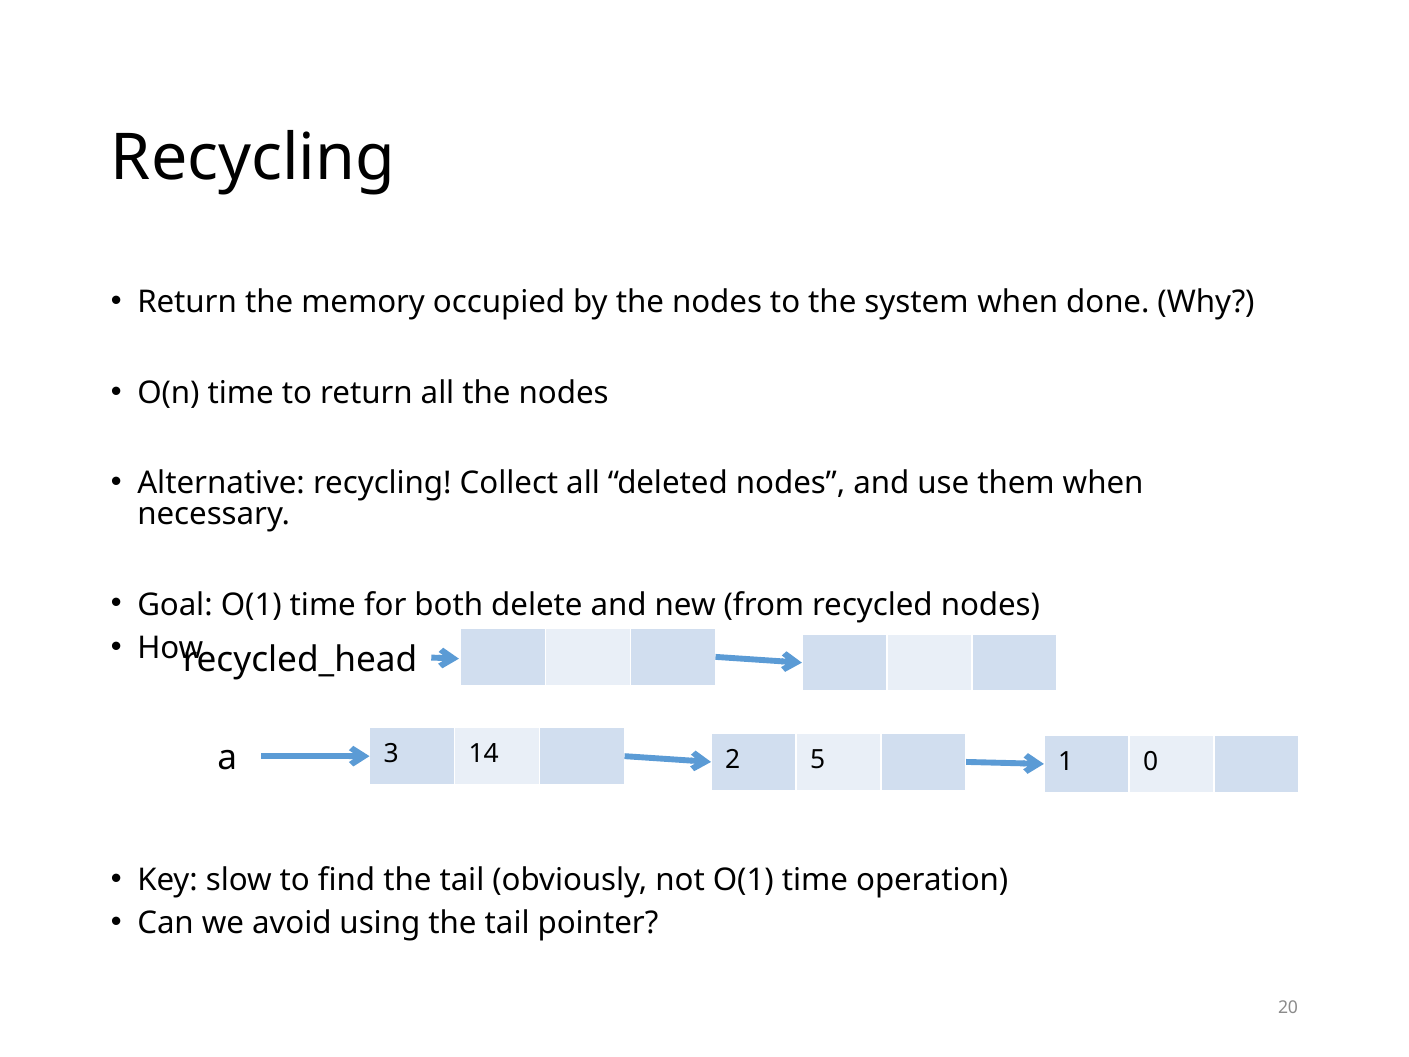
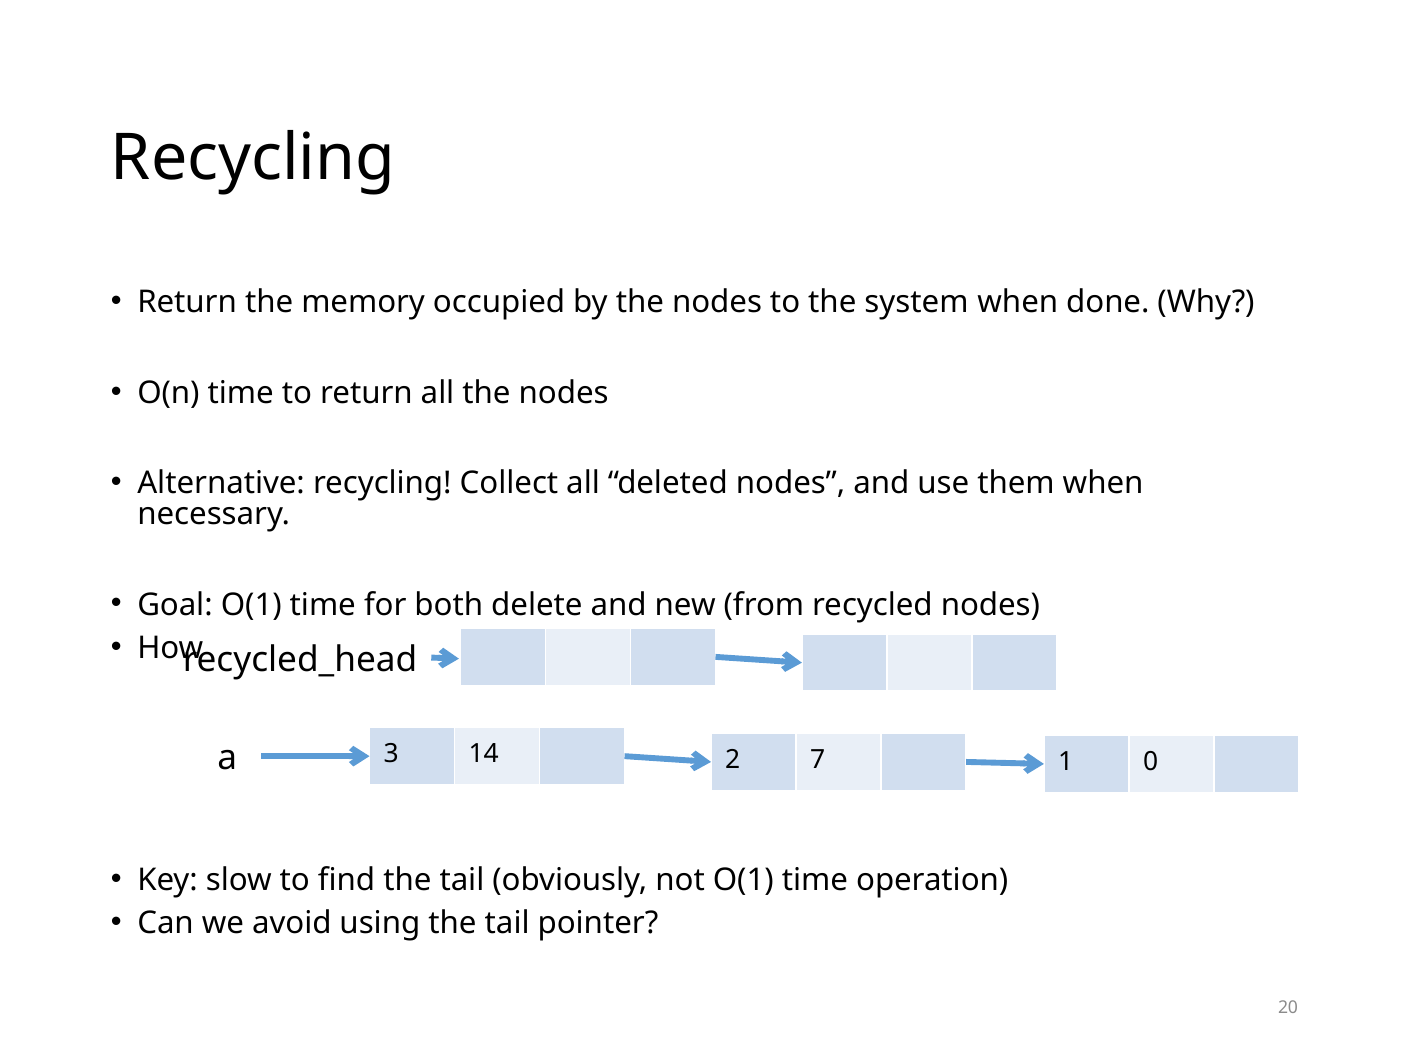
5: 5 -> 7
